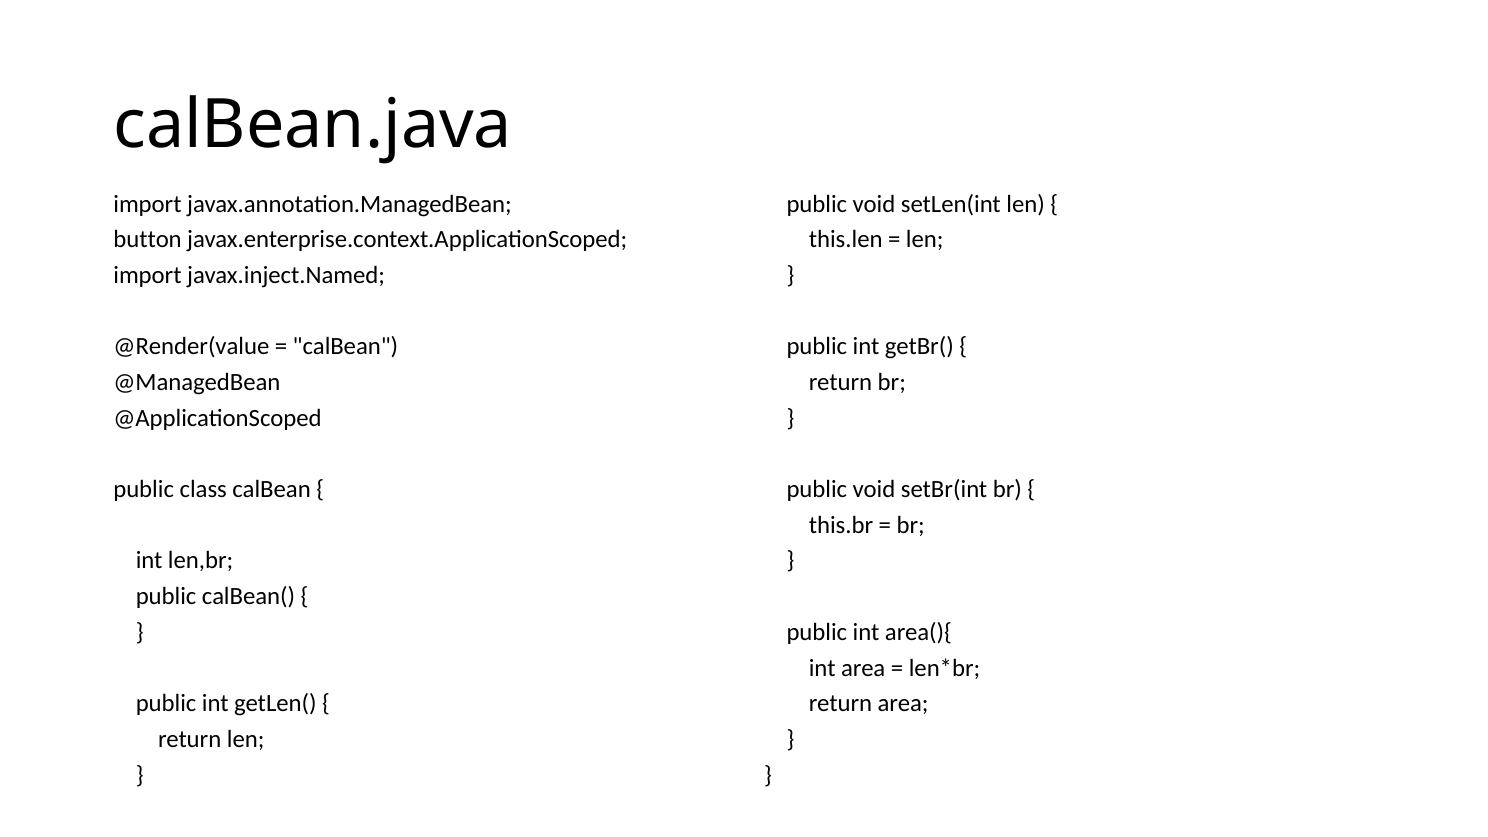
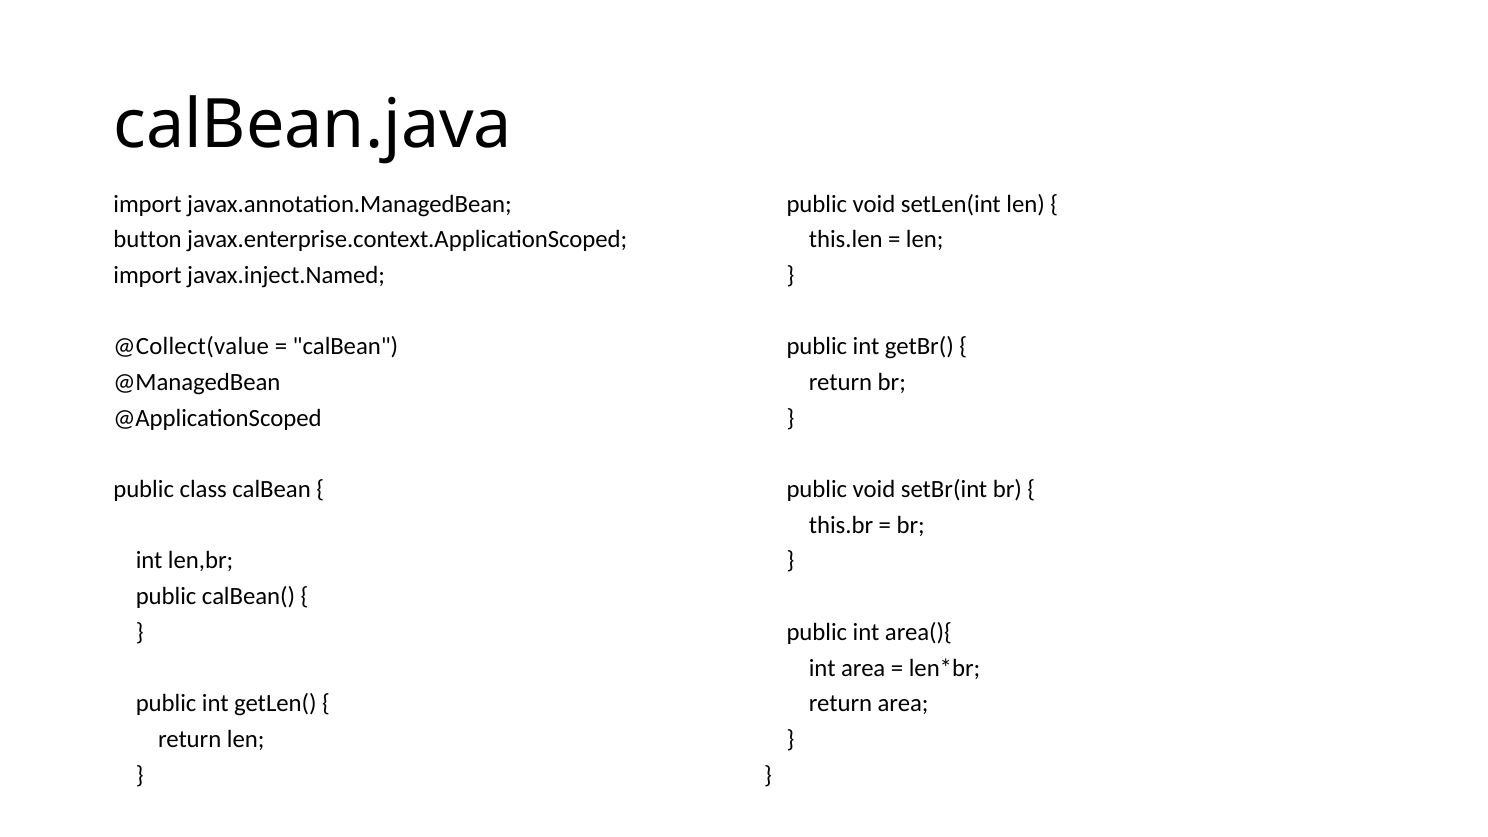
@Render(value: @Render(value -> @Collect(value
